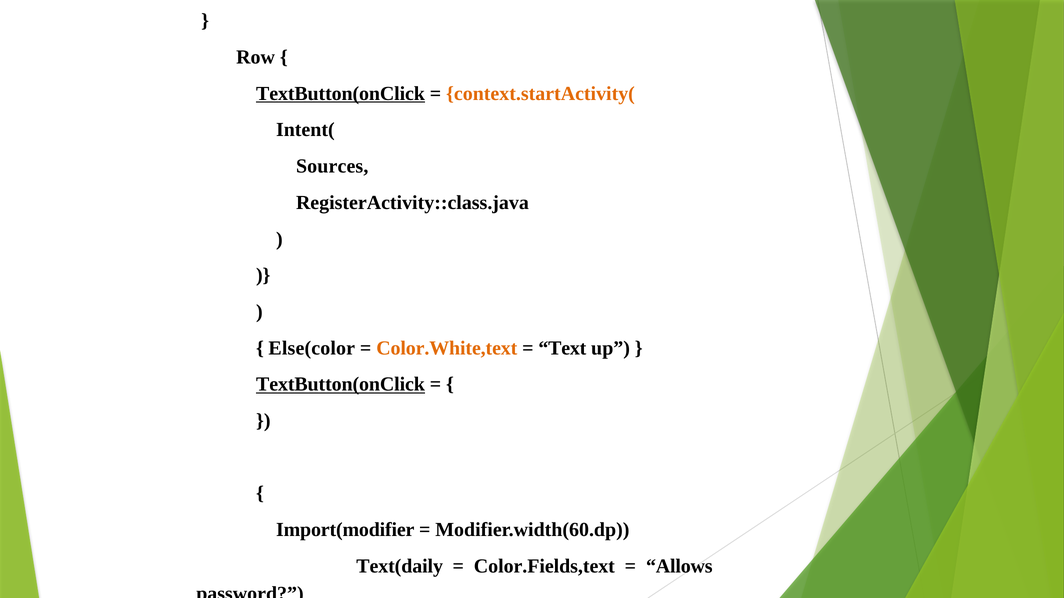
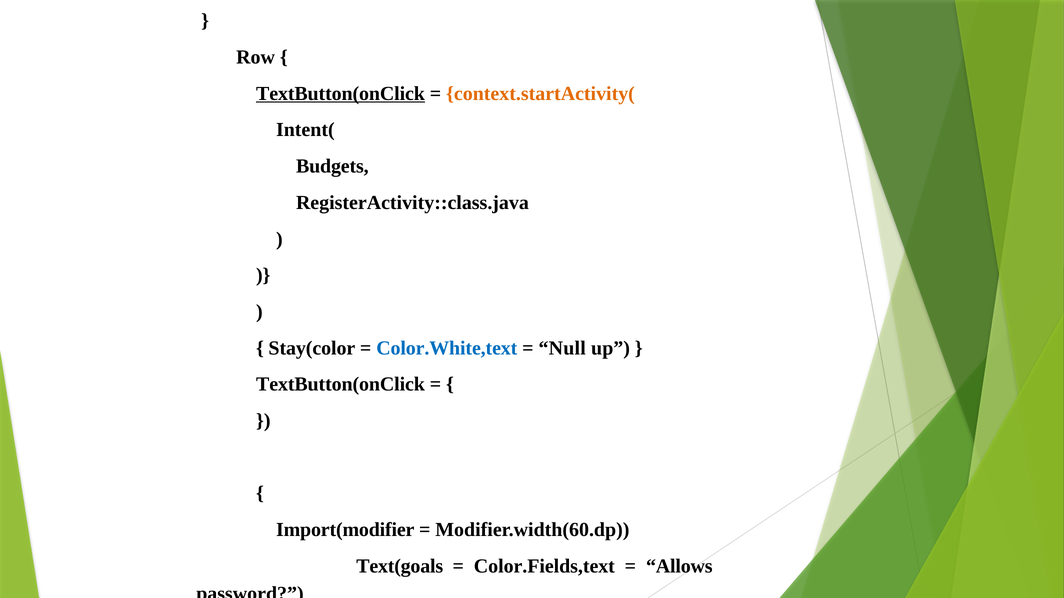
Sources: Sources -> Budgets
Else(color: Else(color -> Stay(color
Color.White,text colour: orange -> blue
Text: Text -> Null
TextButton(onClick at (340, 385) underline: present -> none
Text(daily: Text(daily -> Text(goals
